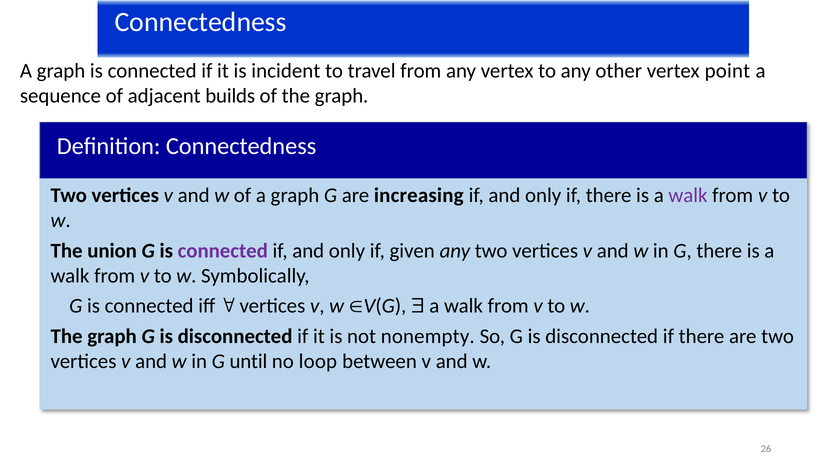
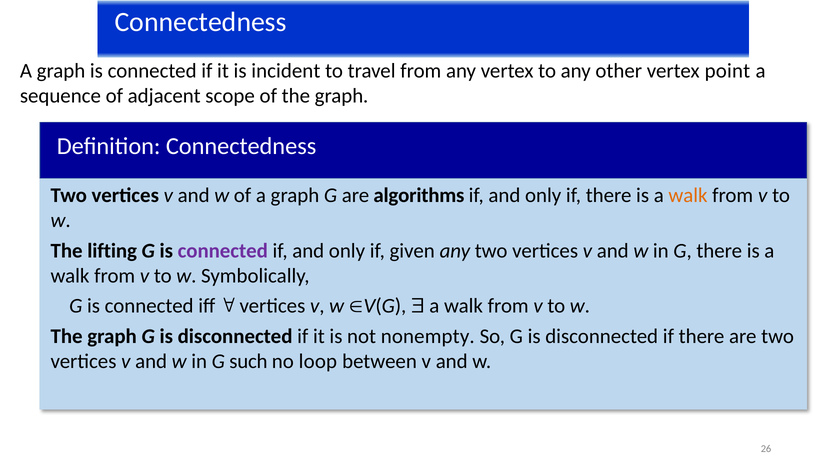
builds: builds -> scope
increasing: increasing -> algorithms
walk at (688, 195) colour: purple -> orange
union: union -> lifting
until: until -> such
